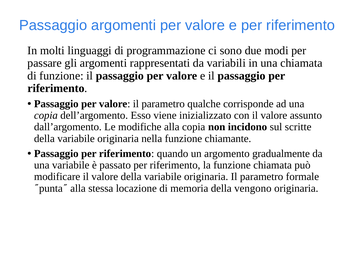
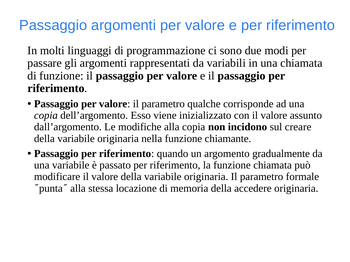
scritte: scritte -> creare
vengono: vengono -> accedere
